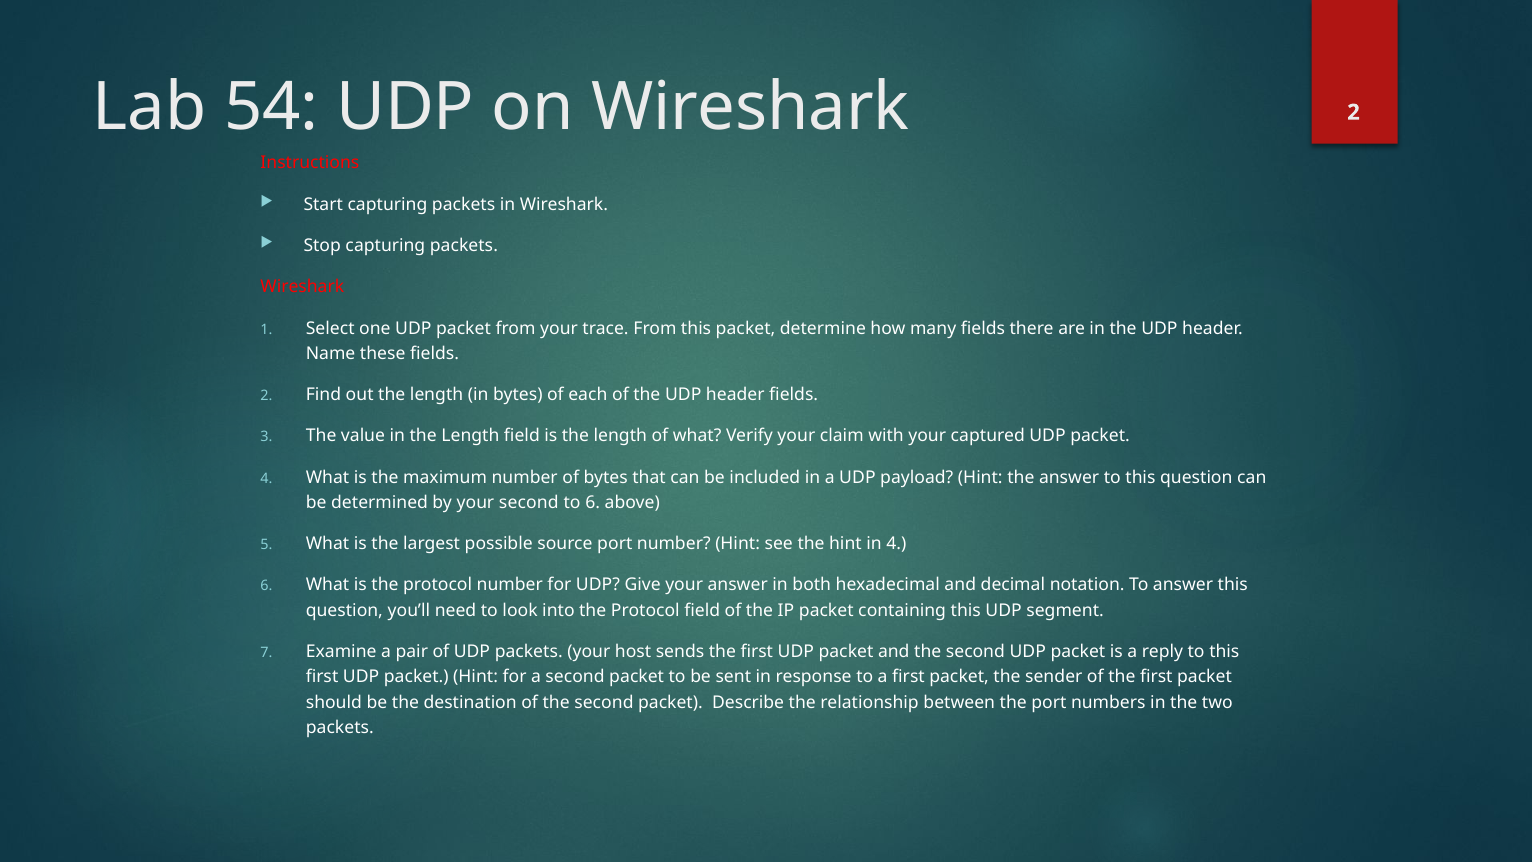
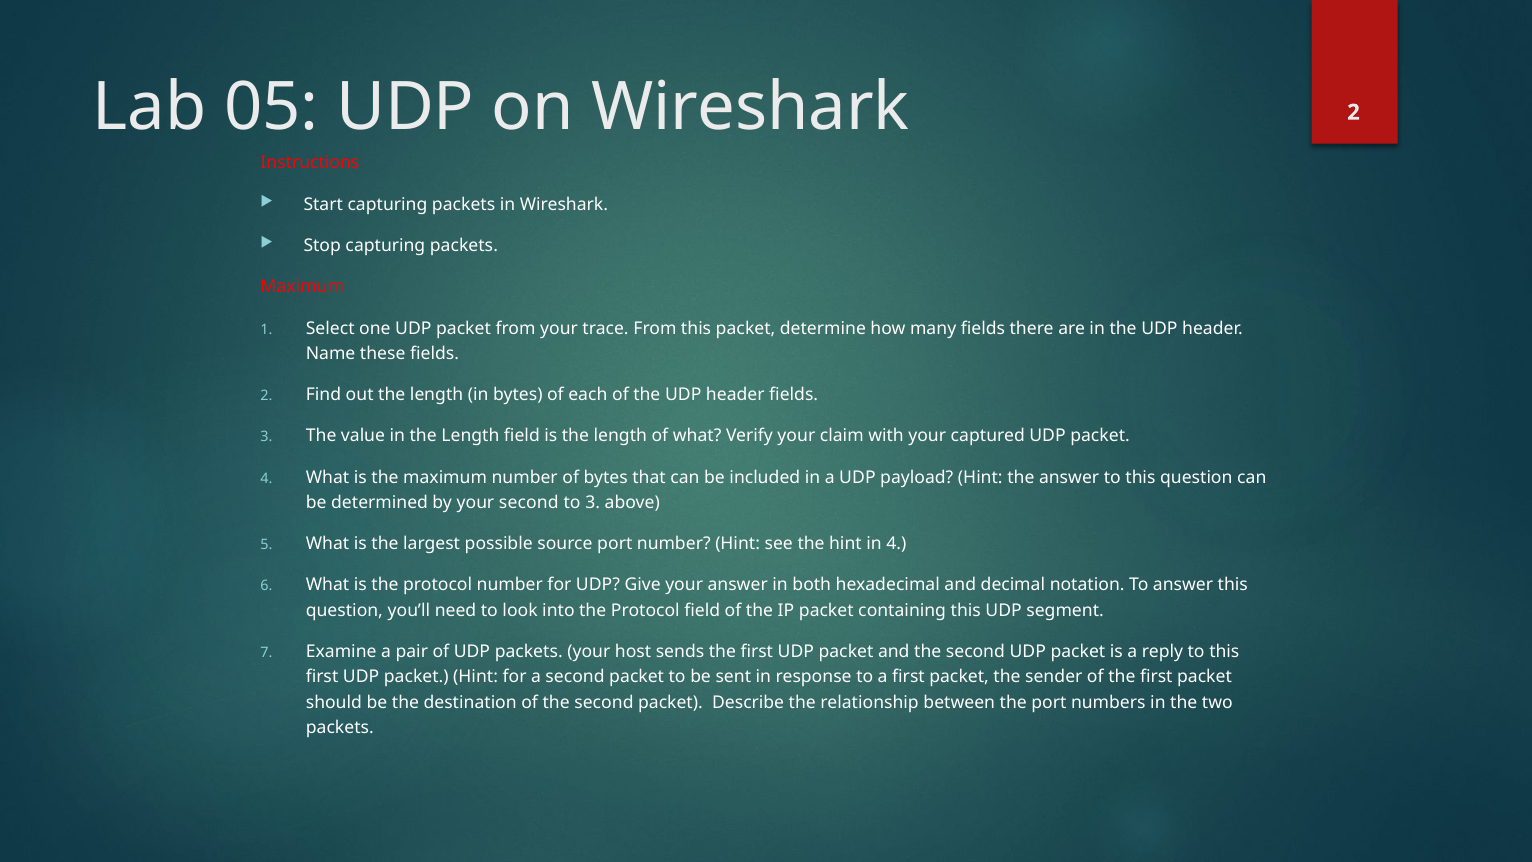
54: 54 -> 05
Wireshark at (302, 287): Wireshark -> Maximum
to 6: 6 -> 3
